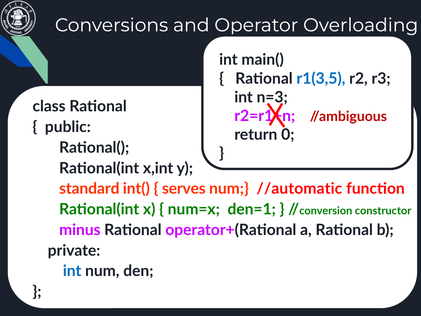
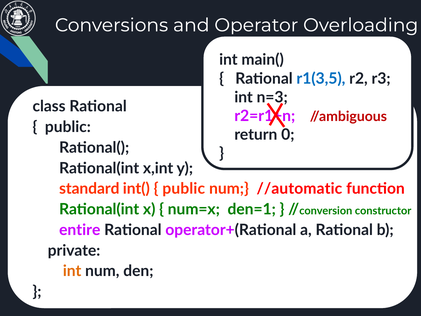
serves at (184, 189): serves -> public
minus: minus -> entire
int at (72, 271) colour: blue -> orange
